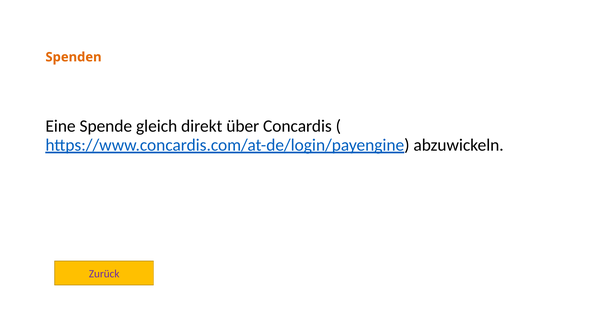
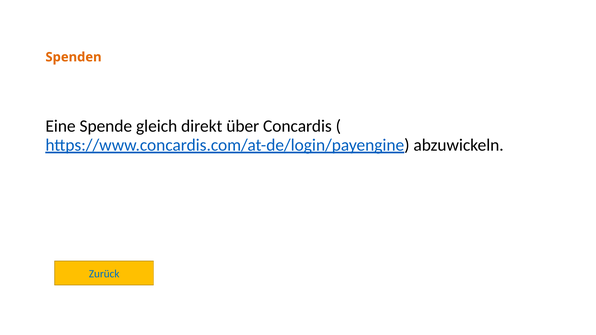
Zurück colour: purple -> blue
